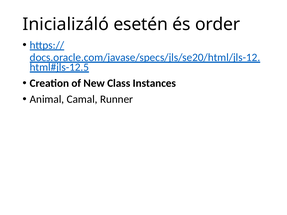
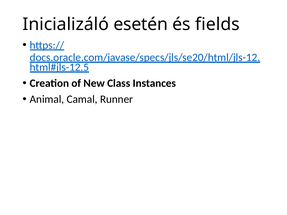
order: order -> fields
